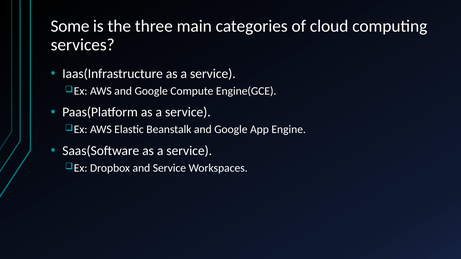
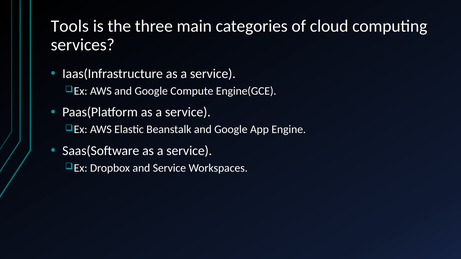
Some: Some -> Tools
